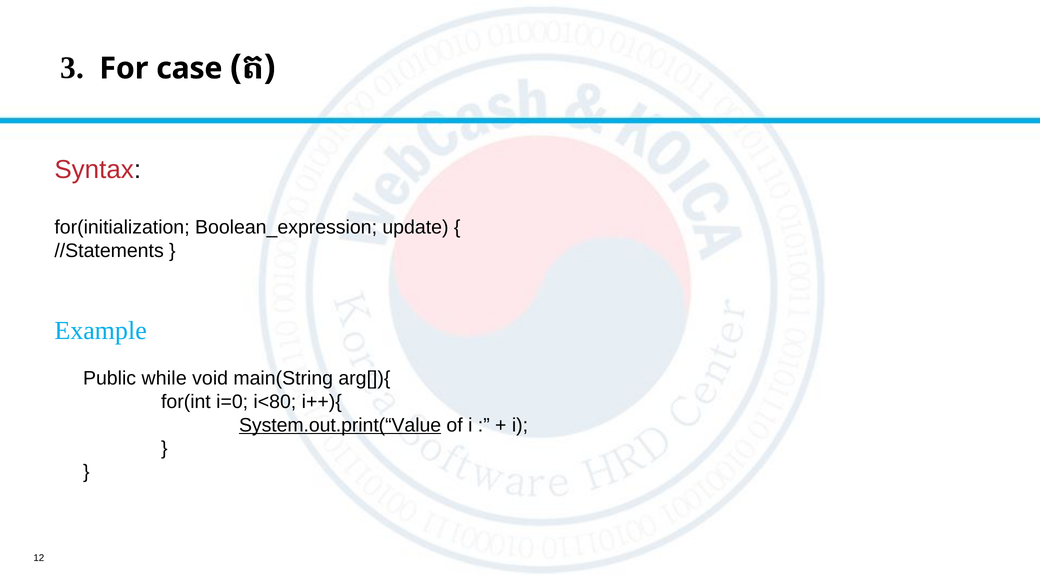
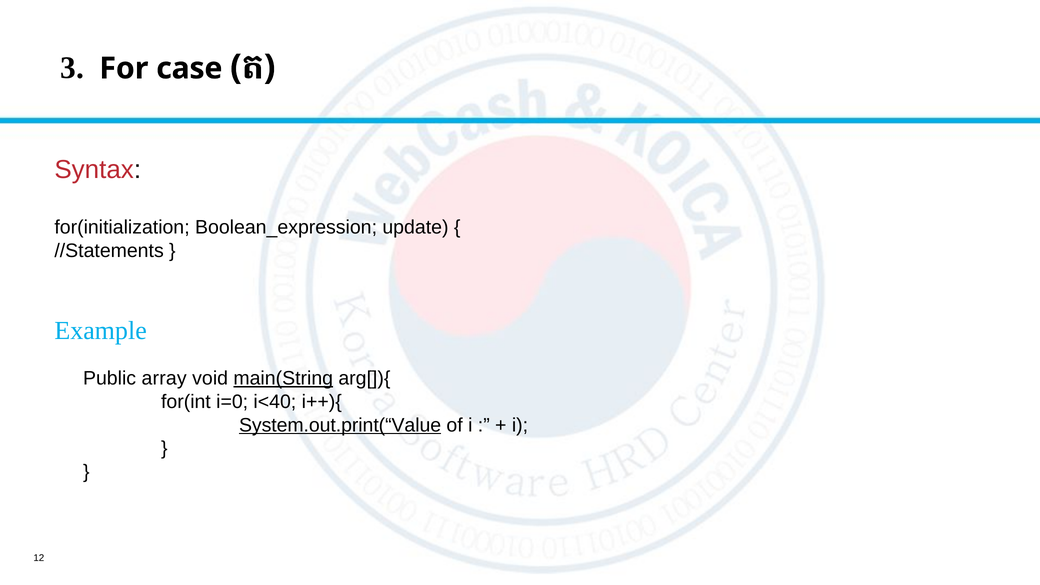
while: while -> array
main(String underline: none -> present
i<80: i<80 -> i<40
